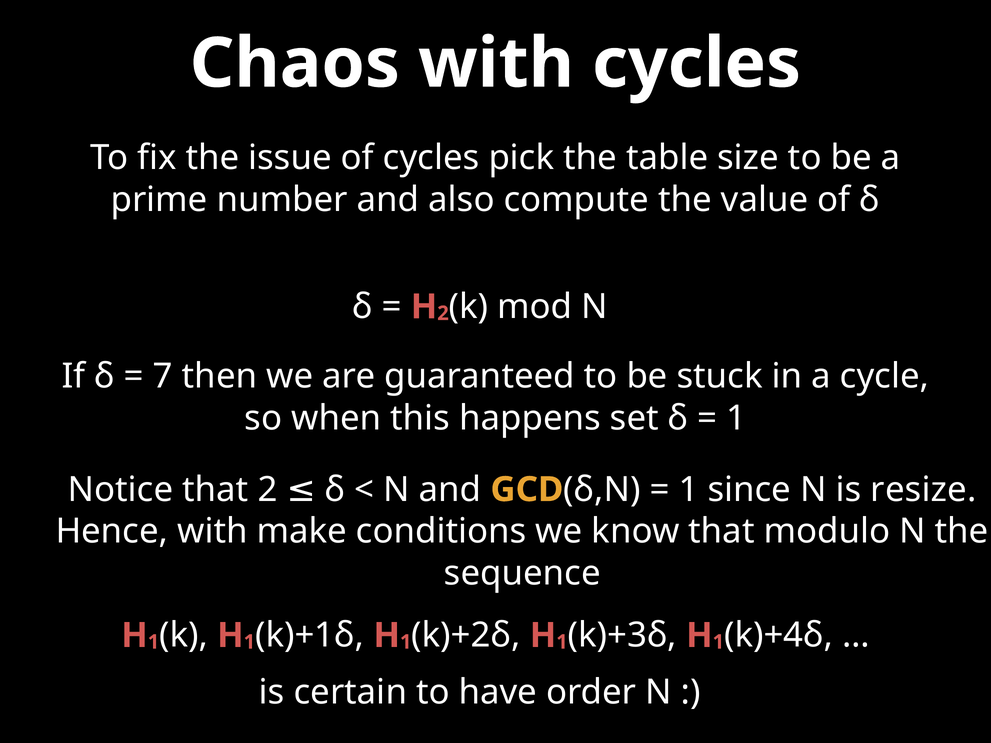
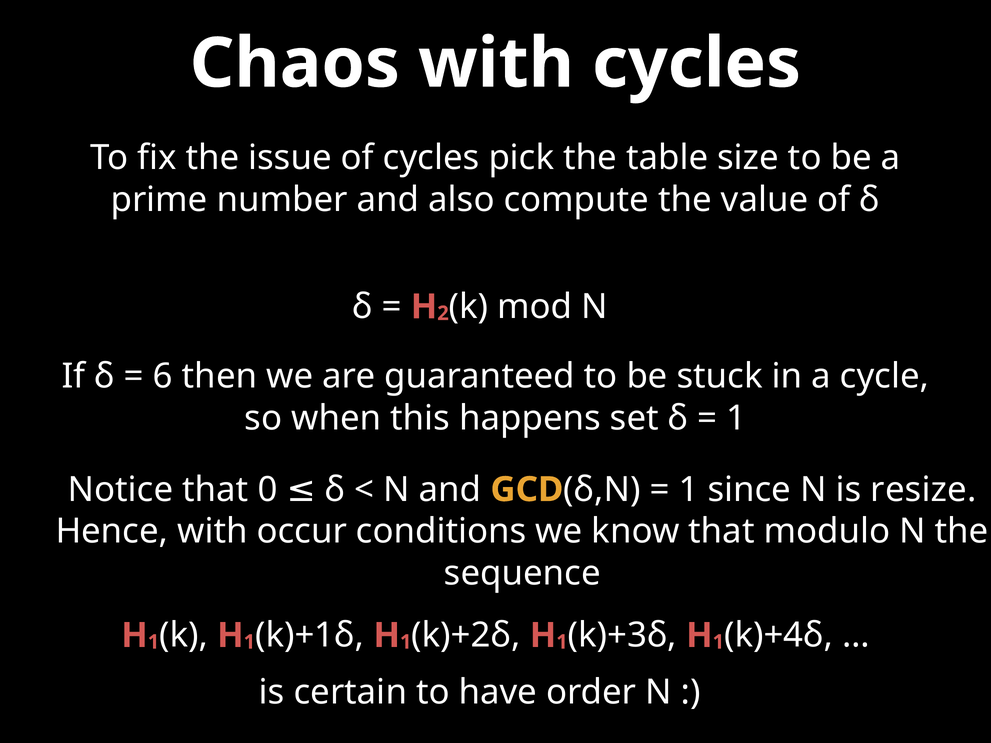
7: 7 -> 6
that 2: 2 -> 0
make: make -> occur
